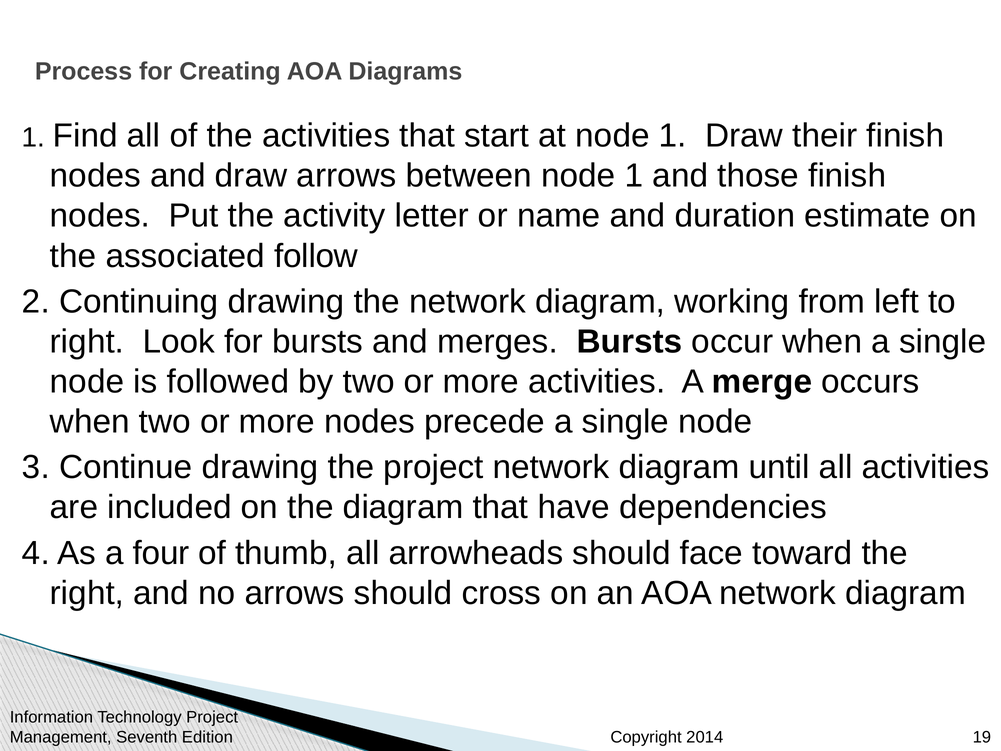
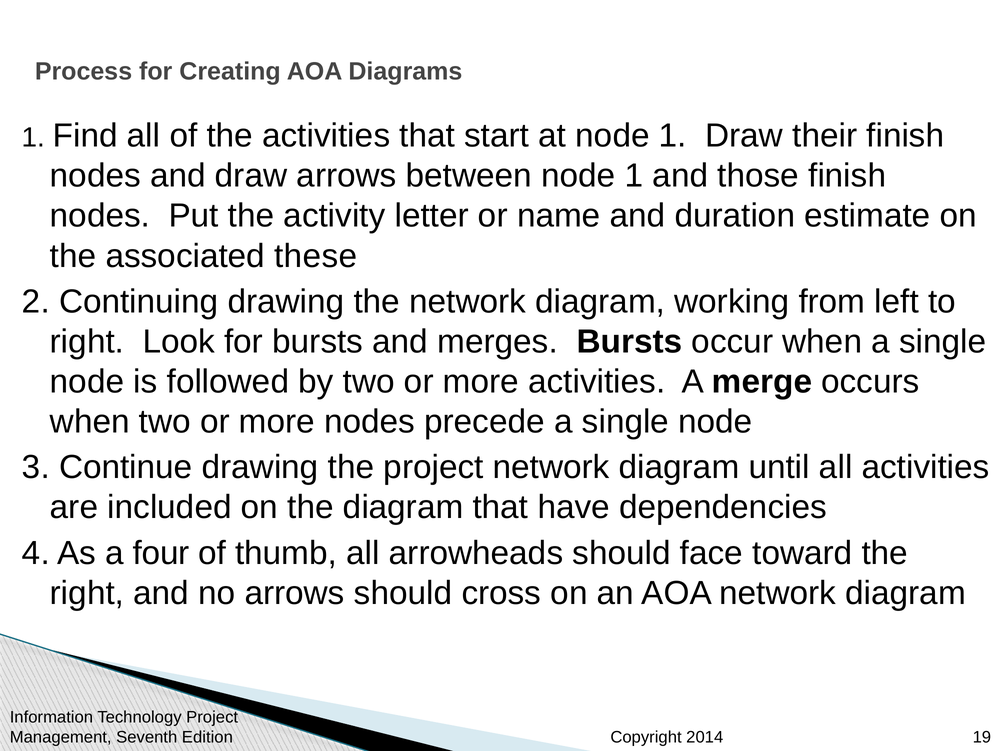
follow: follow -> these
